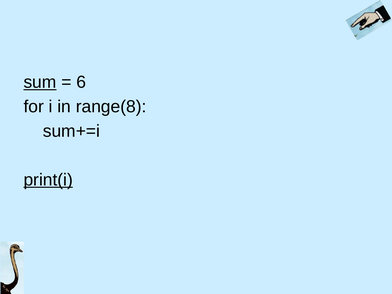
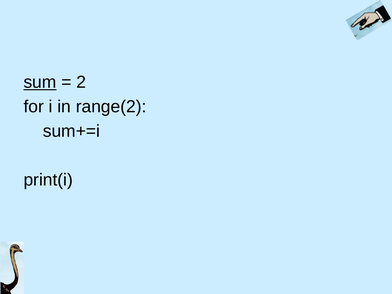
6: 6 -> 2
range(8: range(8 -> range(2
print(i underline: present -> none
